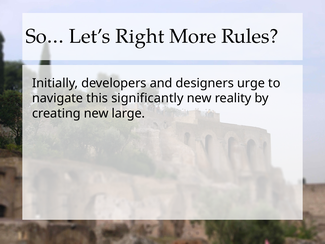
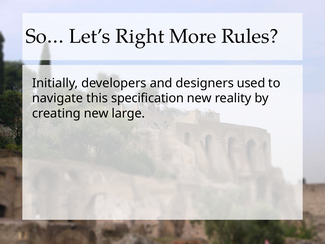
urge: urge -> used
significantly: significantly -> specification
